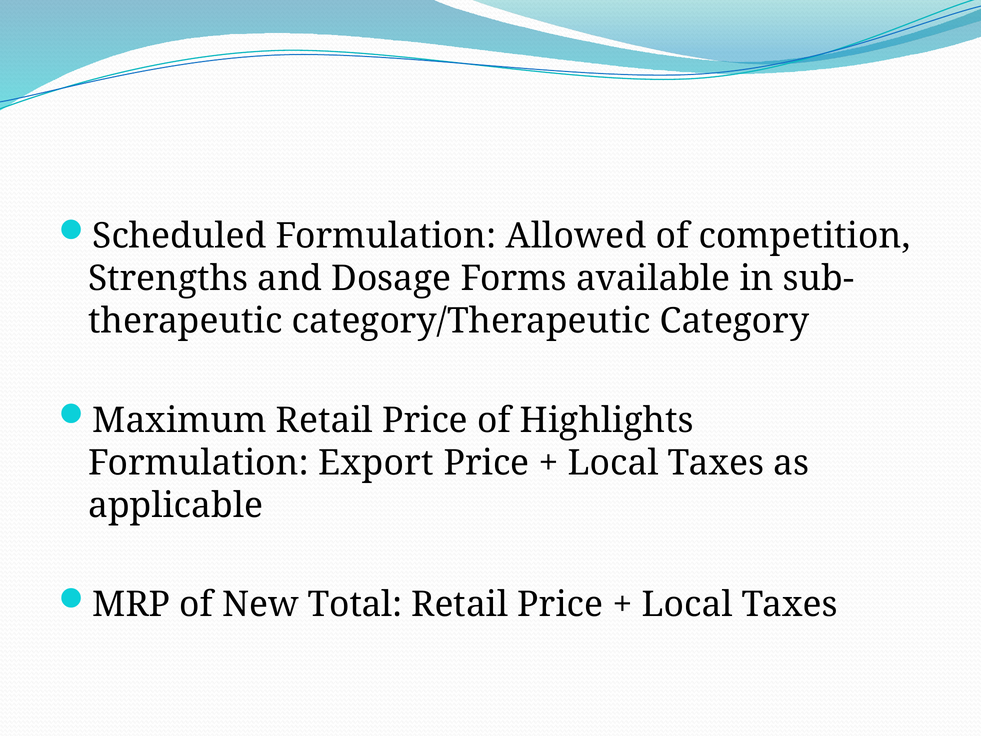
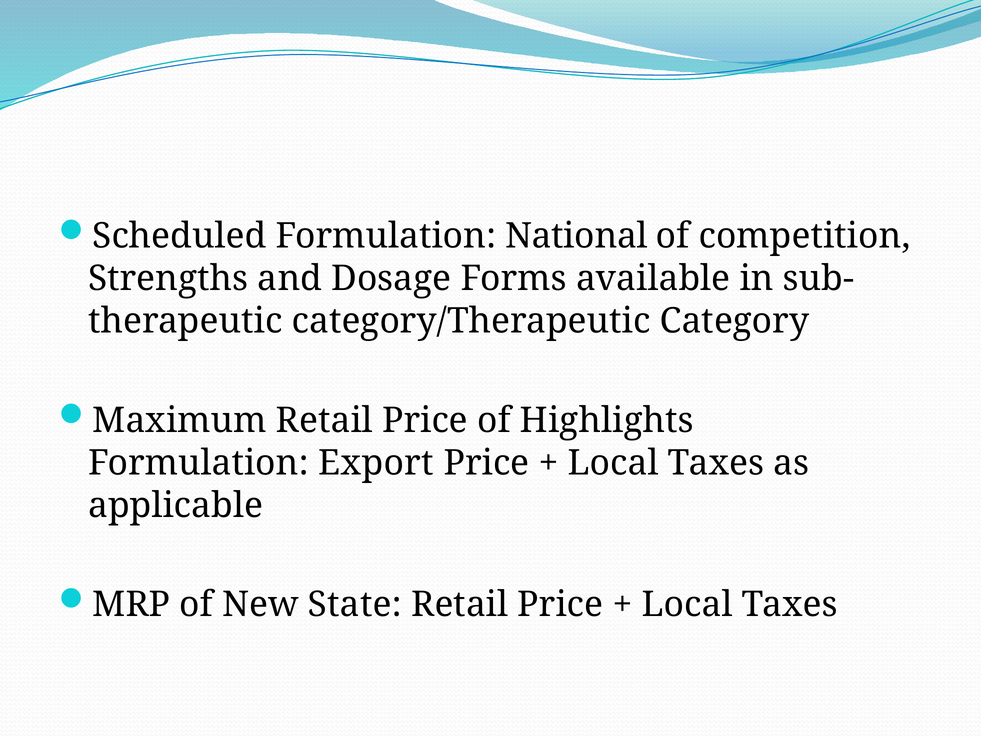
Allowed: Allowed -> National
Total: Total -> State
